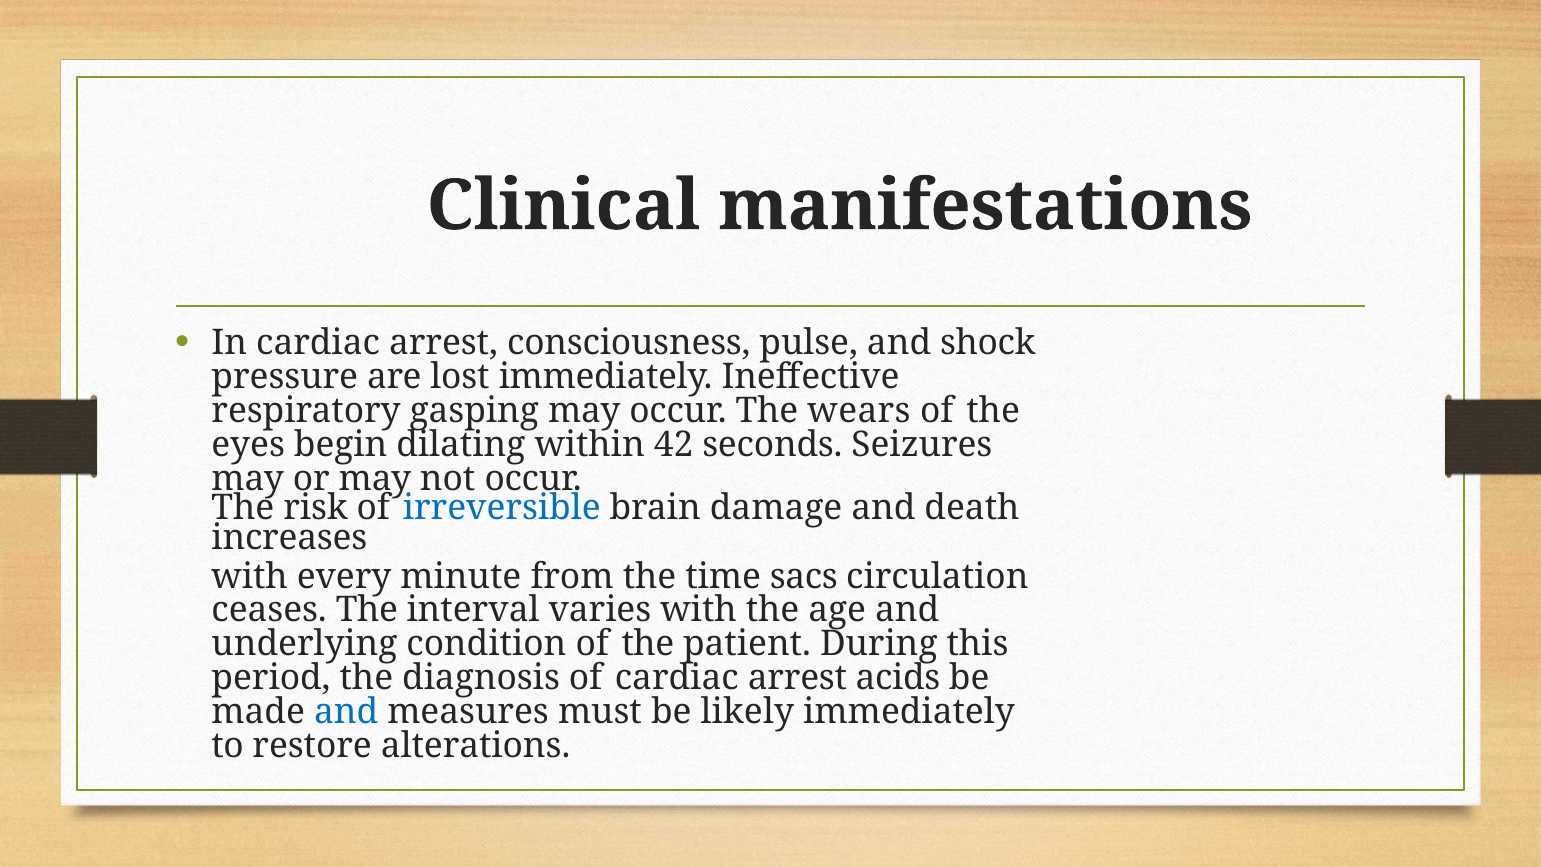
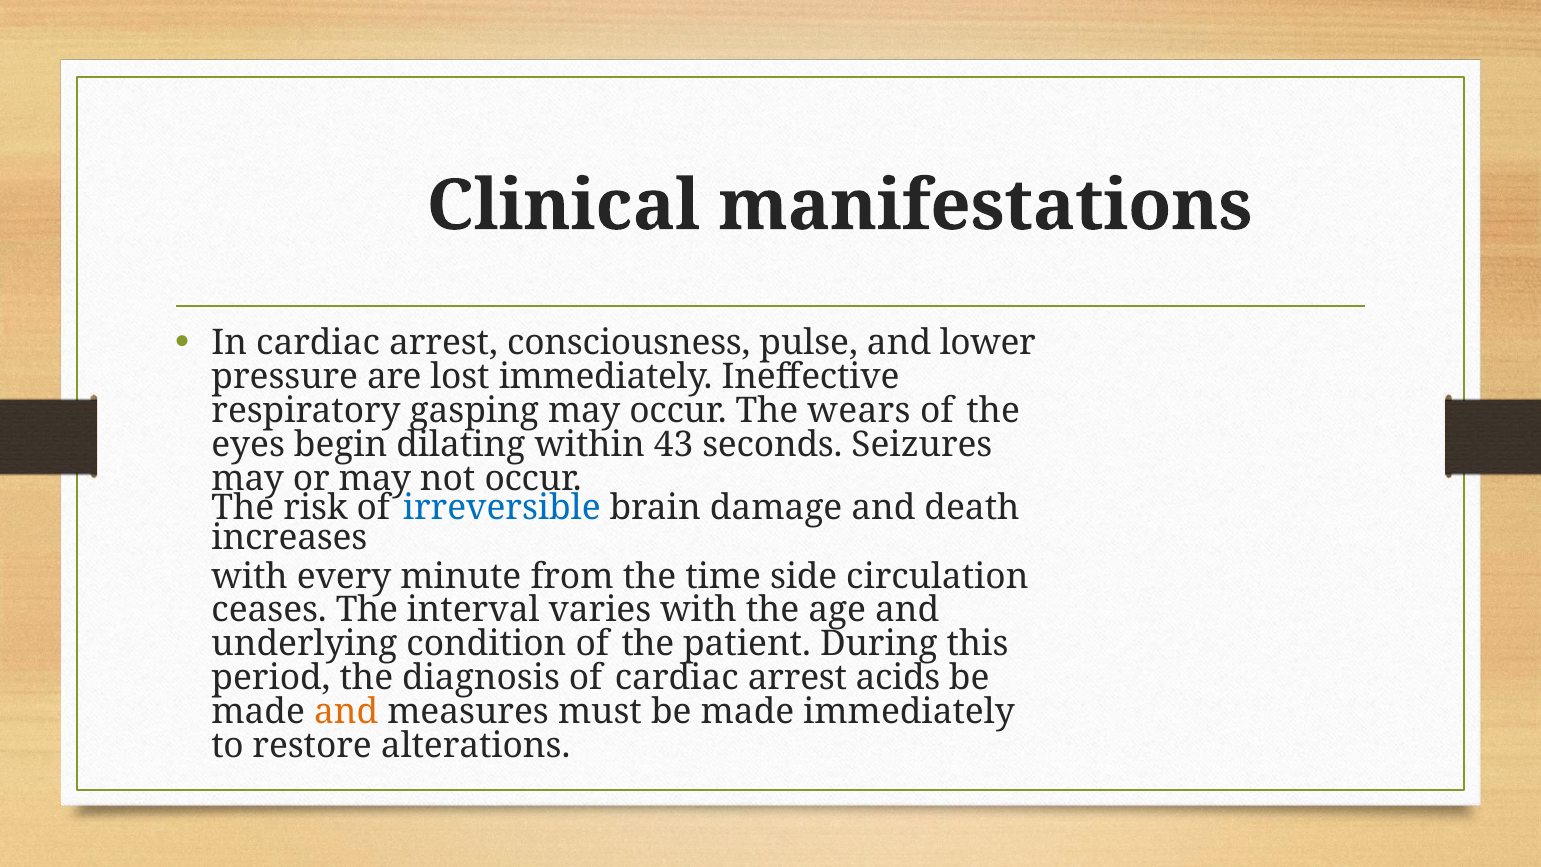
shock: shock -> lower
42: 42 -> 43
sacs: sacs -> side
and at (346, 712) colour: blue -> orange
must be likely: likely -> made
